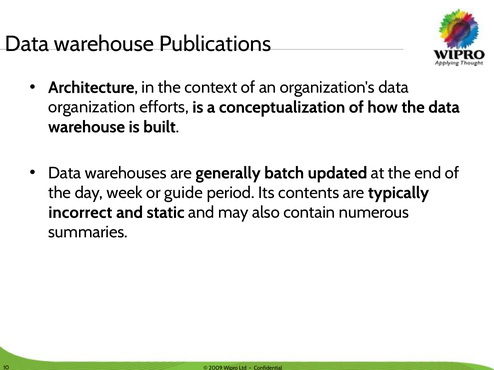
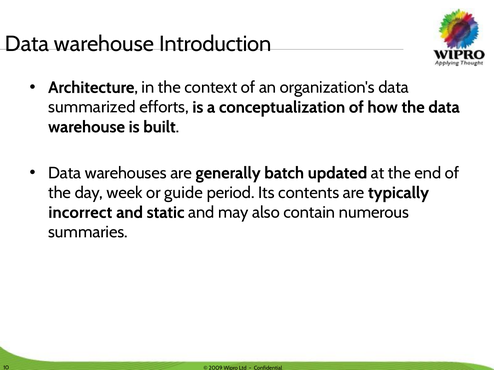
Publications: Publications -> Introduction
organization: organization -> summarized
